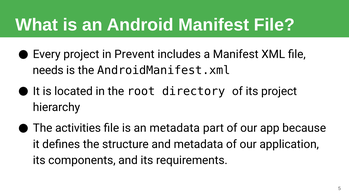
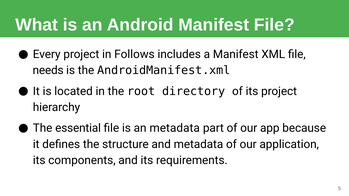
Prevent: Prevent -> Follows
activities: activities -> essential
